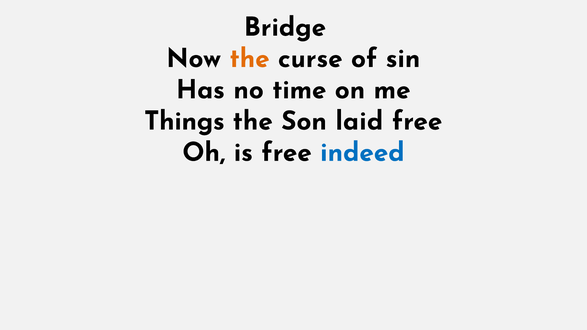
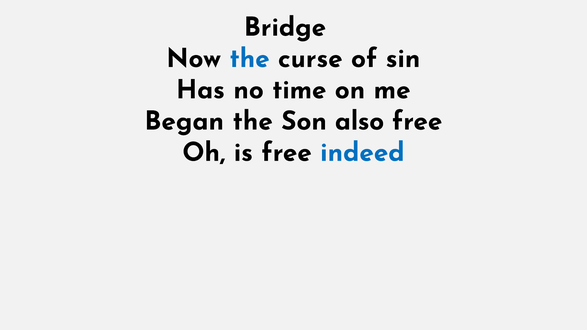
the at (250, 58) colour: orange -> blue
Things: Things -> Began
laid: laid -> also
